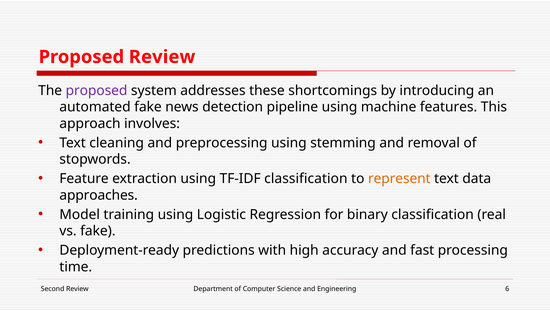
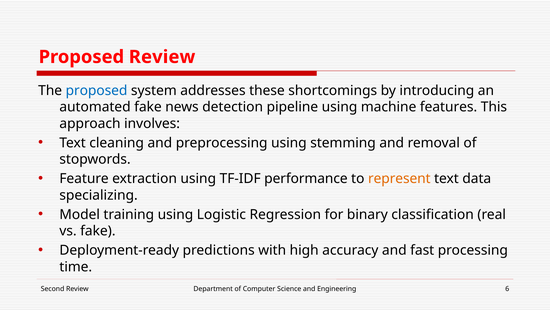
proposed at (97, 90) colour: purple -> blue
TF-IDF classification: classification -> performance
approaches: approaches -> specializing
